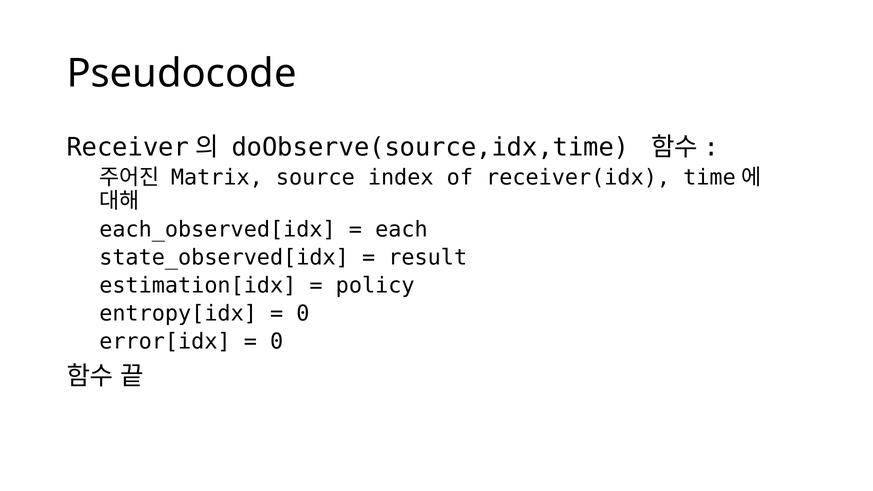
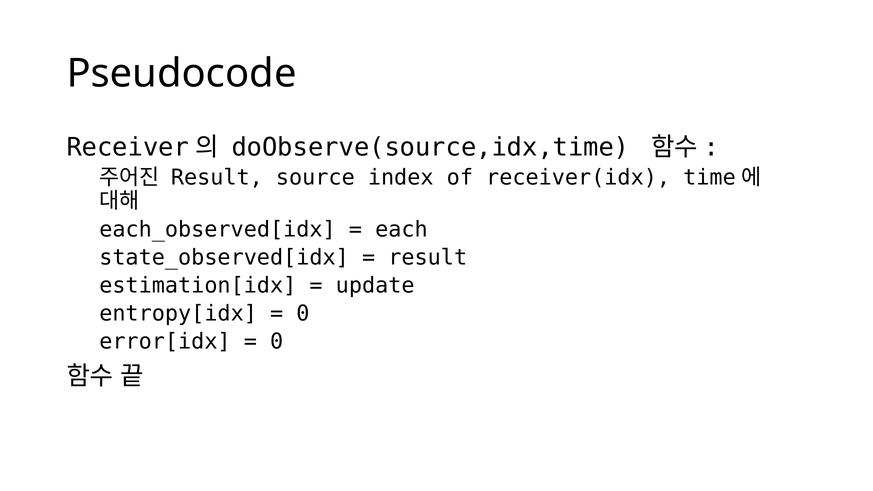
Matrix at (217, 178): Matrix -> Result
policy: policy -> update
